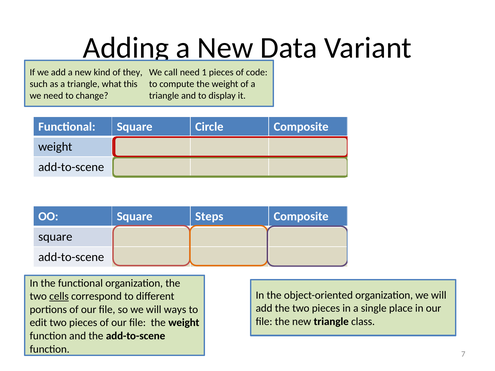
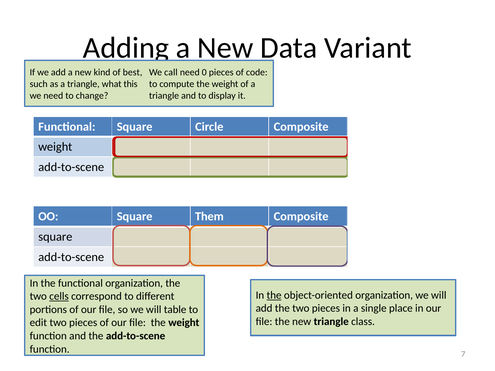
they: they -> best
1: 1 -> 0
Steps: Steps -> Them
the at (274, 295) underline: none -> present
ways: ways -> table
